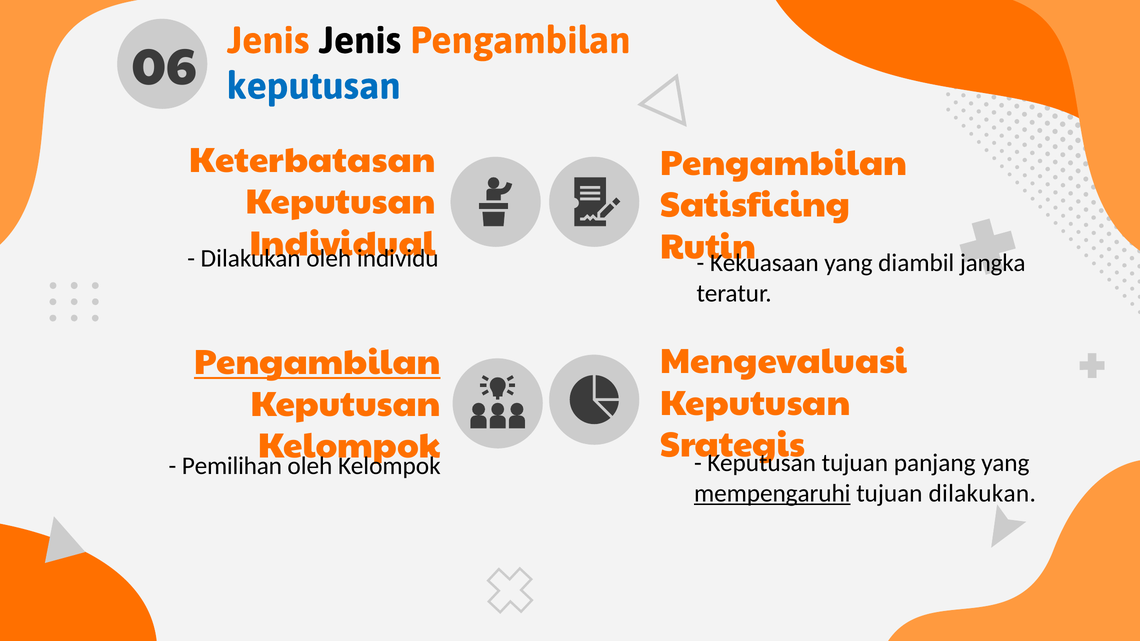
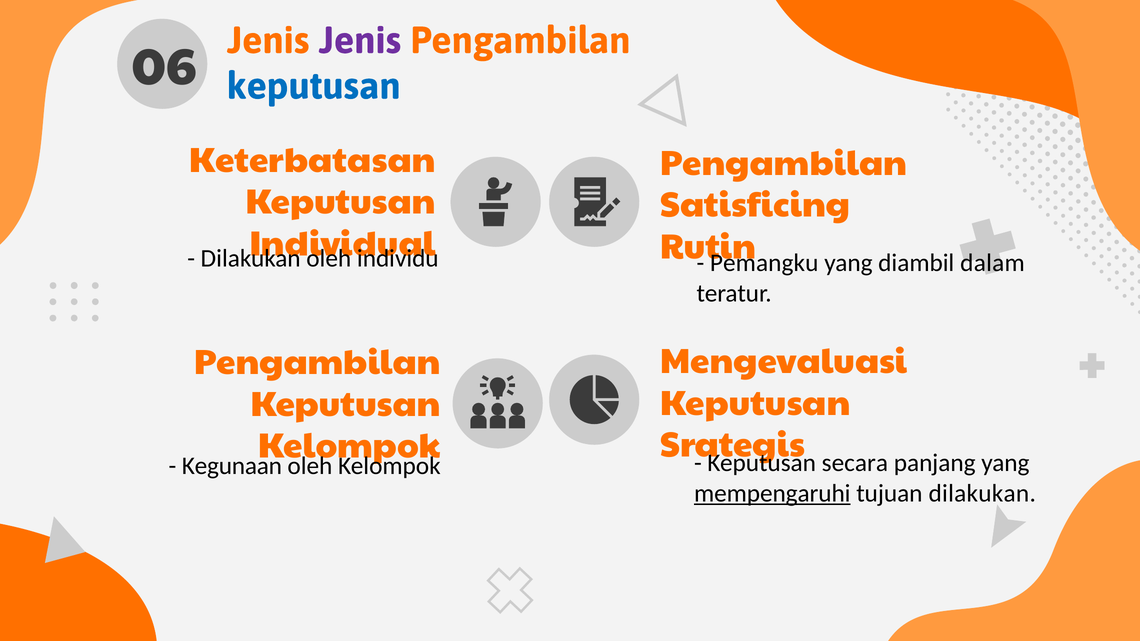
Jenis at (360, 41) colour: black -> purple
Kekuasaan: Kekuasaan -> Pemangku
jangka: jangka -> dalam
Pengambilan at (317, 363) underline: present -> none
tujuan at (855, 463): tujuan -> secara
Pemilihan: Pemilihan -> Kegunaan
